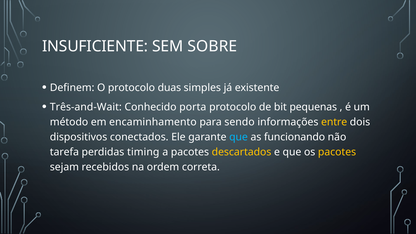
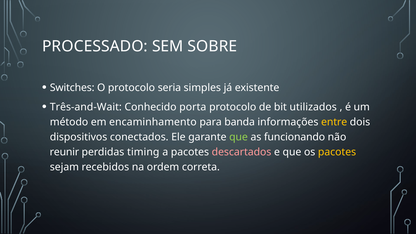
INSUFICIENTE: INSUFICIENTE -> PROCESSADO
Definem: Definem -> Switches
duas: duas -> seria
pequenas: pequenas -> utilizados
sendo: sendo -> banda
que at (239, 137) colour: light blue -> light green
tarefa: tarefa -> reunir
descartados colour: yellow -> pink
